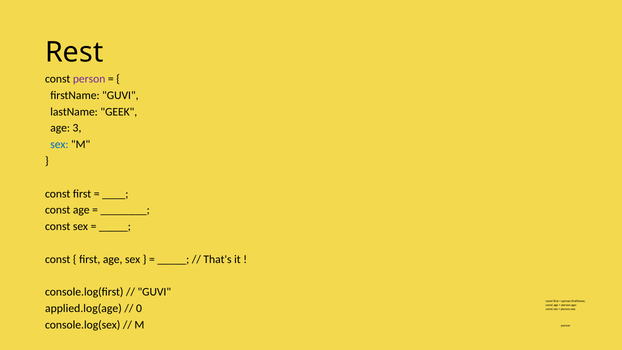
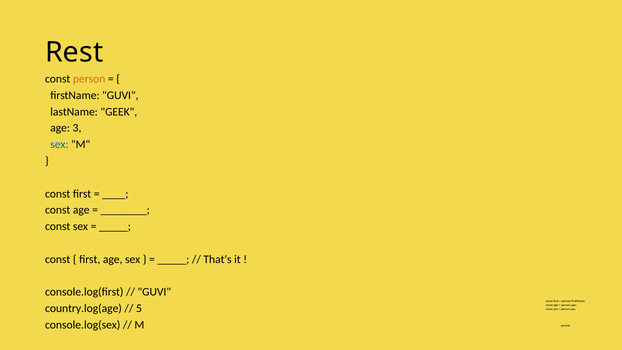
person at (89, 79) colour: purple -> orange
applied.log(age: applied.log(age -> country.log(age
0: 0 -> 5
